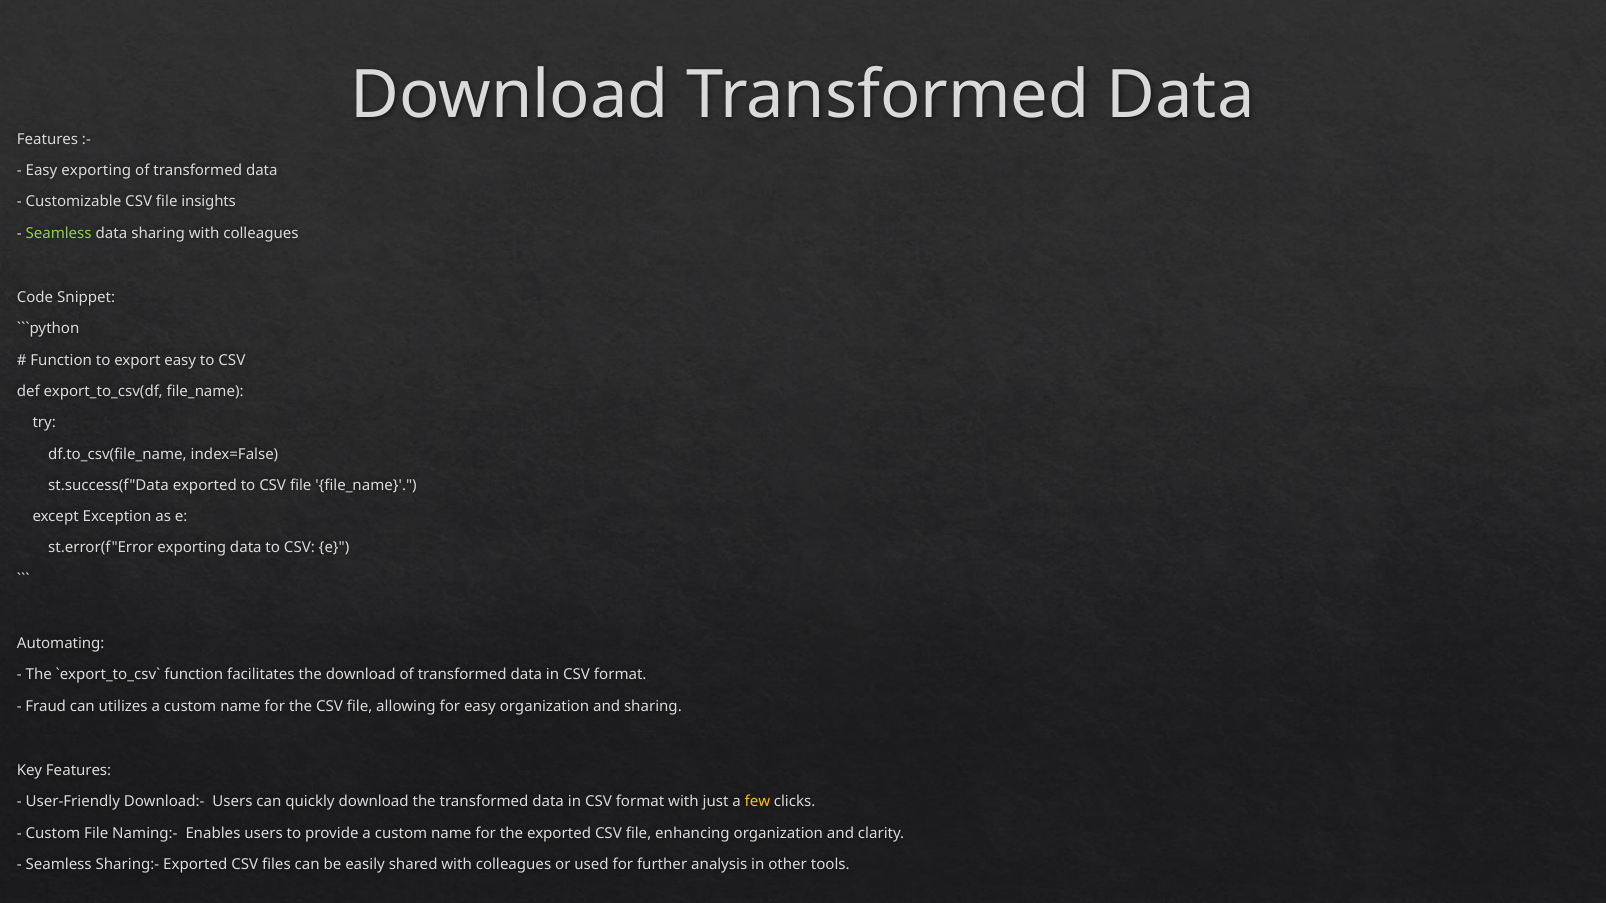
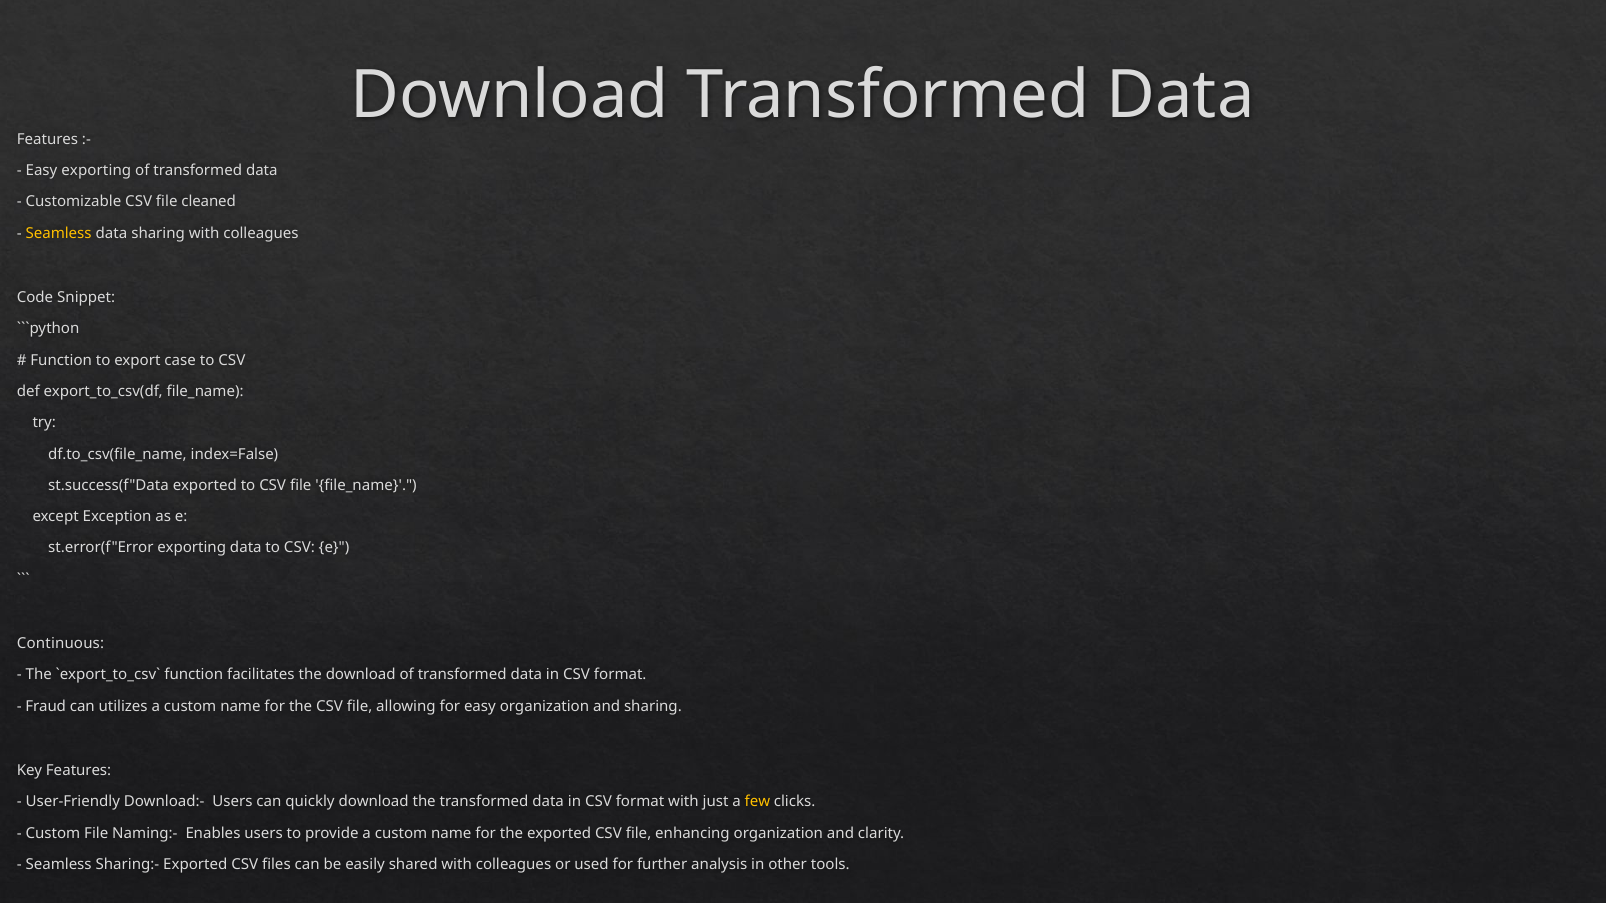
insights: insights -> cleaned
Seamless at (59, 233) colour: light green -> yellow
export easy: easy -> case
Automating: Automating -> Continuous
